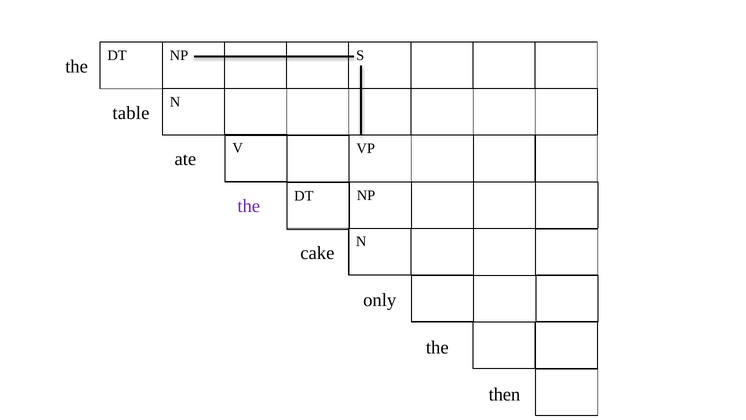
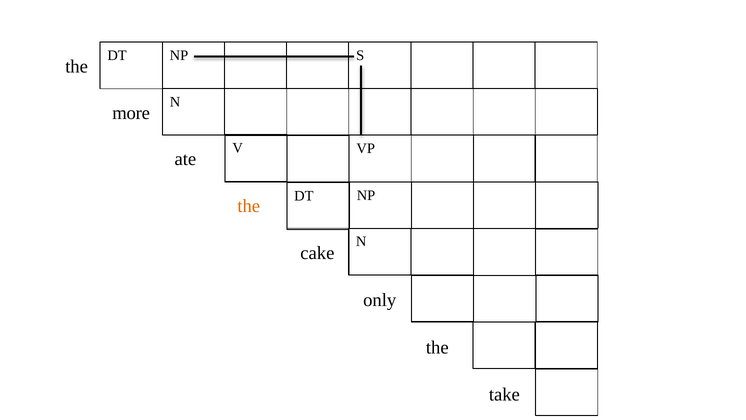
table: table -> more
the at (249, 206) colour: purple -> orange
then: then -> take
